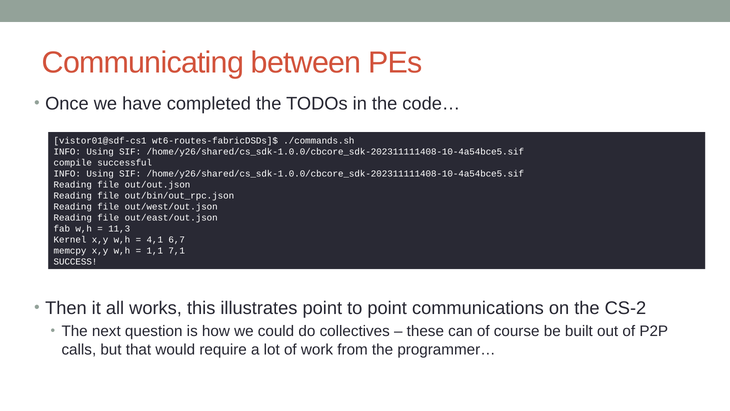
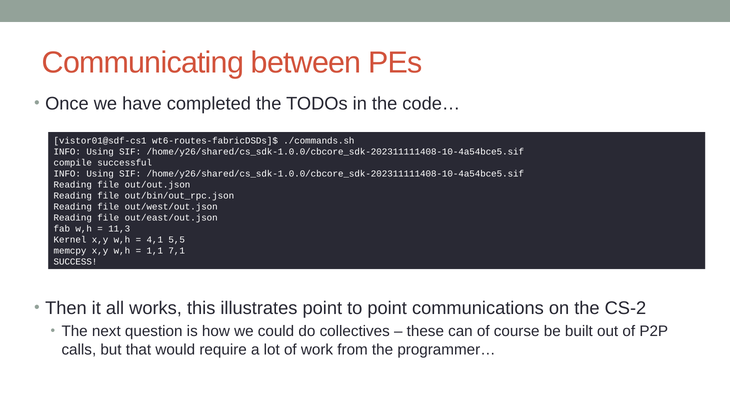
6,7: 6,7 -> 5,5
